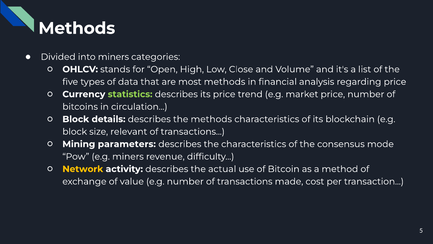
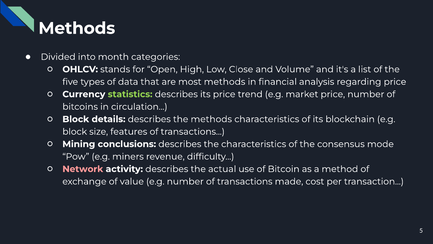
into miners: miners -> month
relevant: relevant -> features
parameters: parameters -> conclusions
Network colour: yellow -> pink
